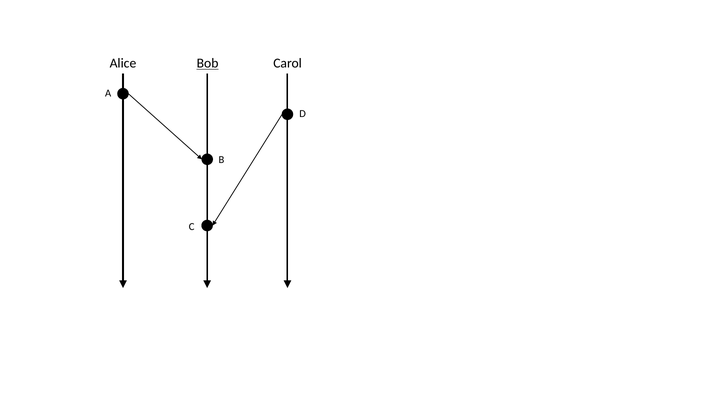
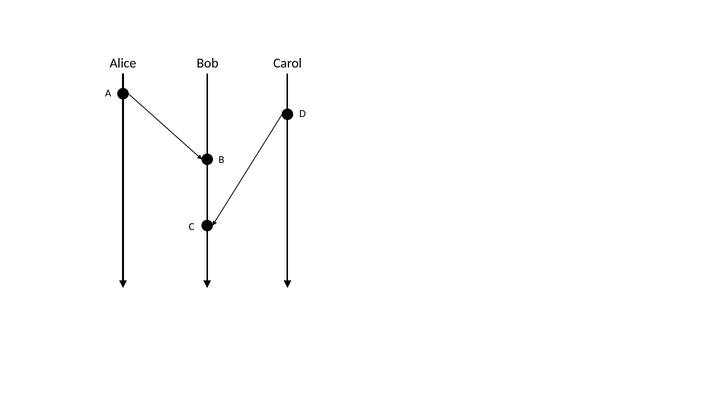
Bob underline: present -> none
